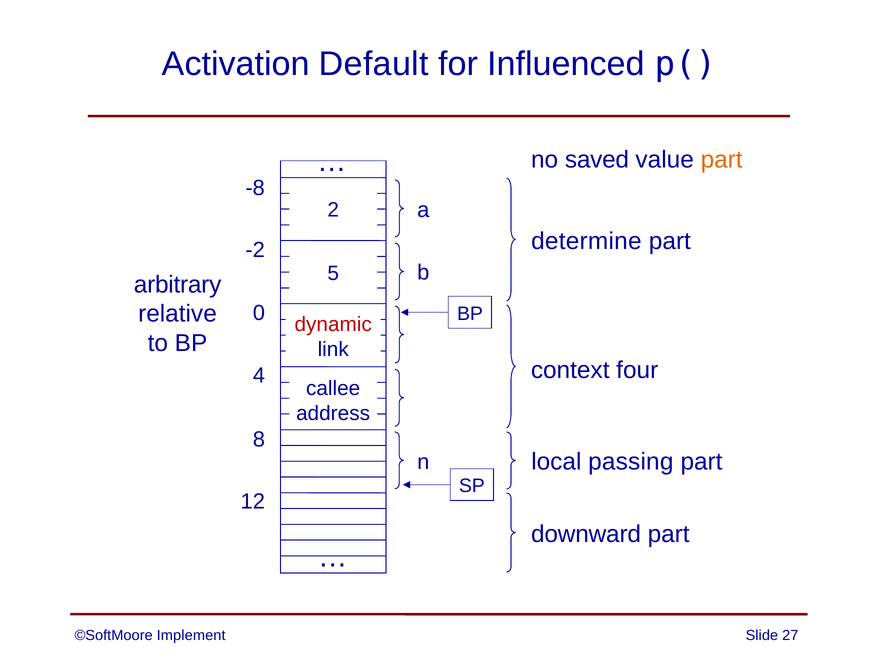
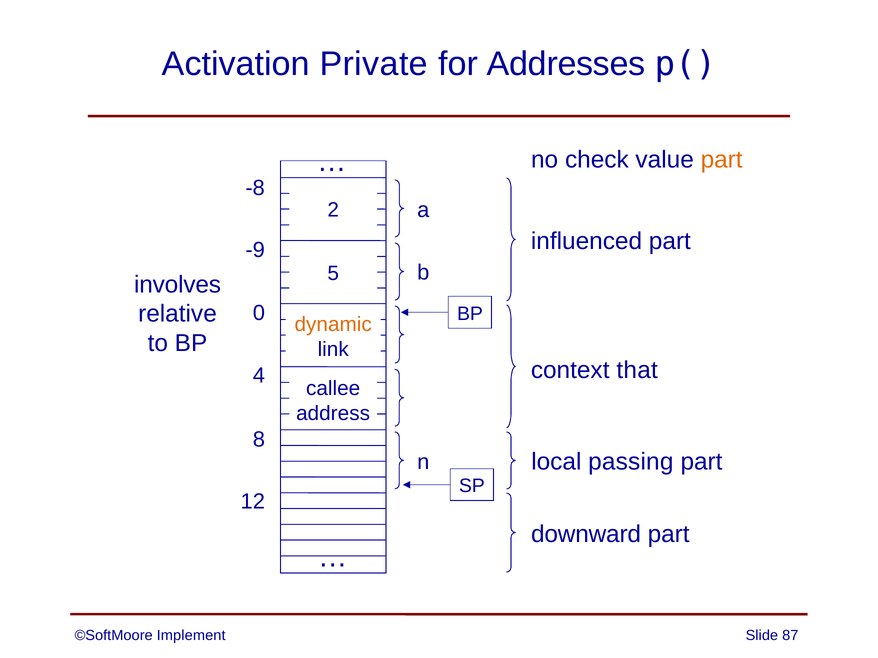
Default: Default -> Private
Influenced: Influenced -> Addresses
saved: saved -> check
determine: determine -> influenced
-2: -2 -> -9
arbitrary: arbitrary -> involves
dynamic colour: red -> orange
four: four -> that
27: 27 -> 87
